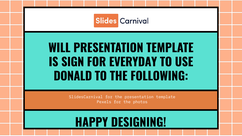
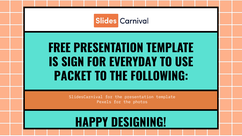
WILL: WILL -> FREE
DONALD: DONALD -> PACKET
